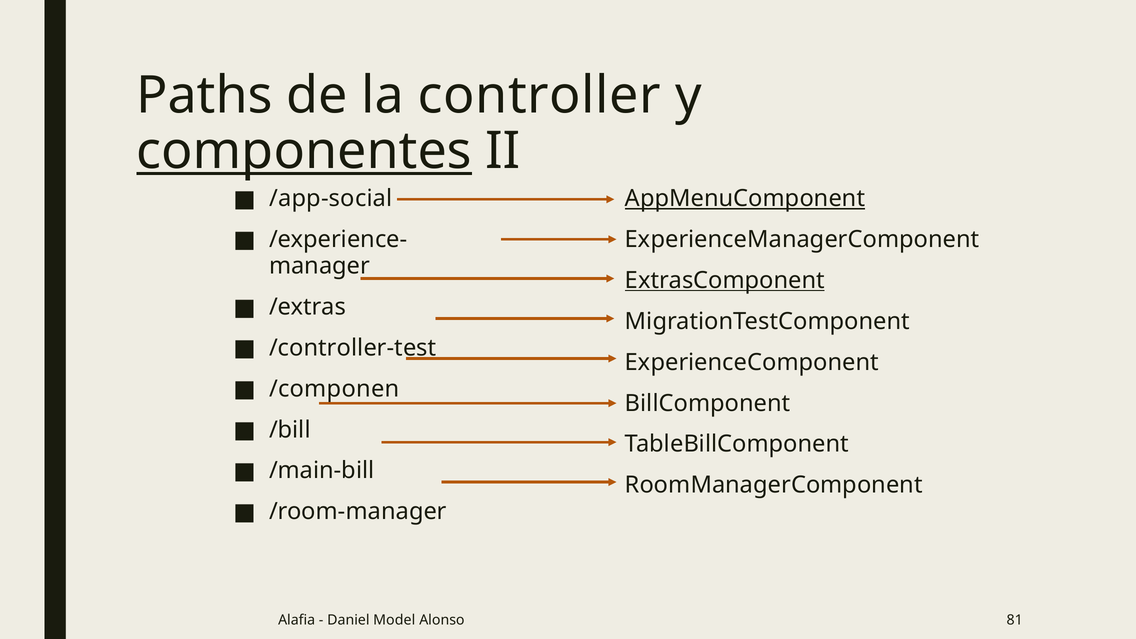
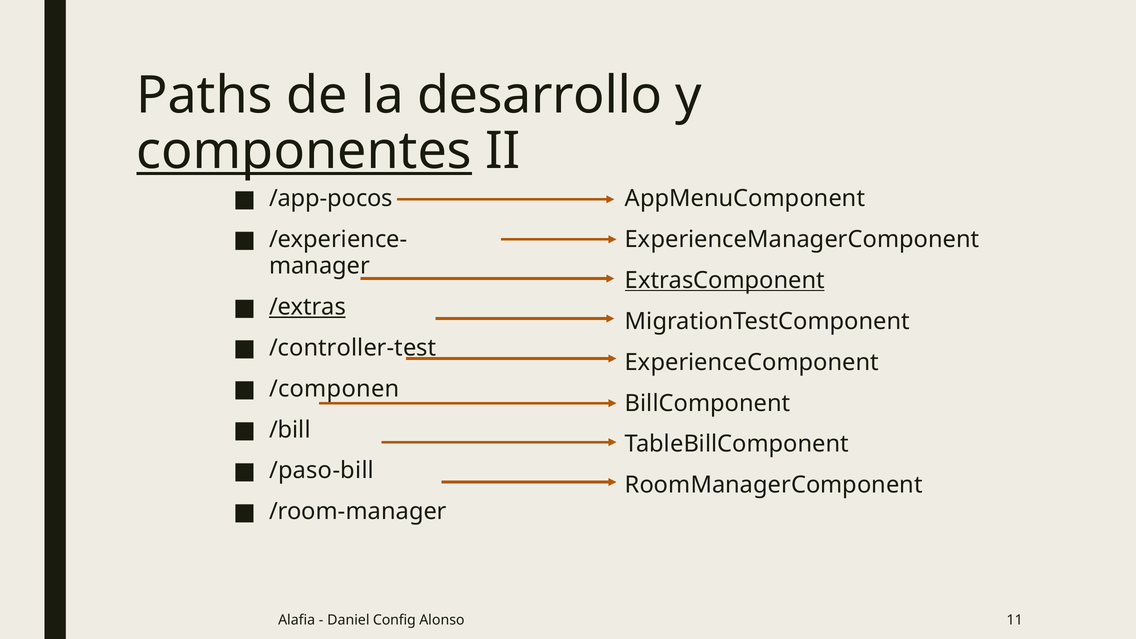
controller: controller -> desarrollo
/app-social: /app-social -> /app-pocos
AppMenuComponent underline: present -> none
/extras underline: none -> present
/main-bill: /main-bill -> /paso-bill
Model: Model -> Config
81: 81 -> 11
